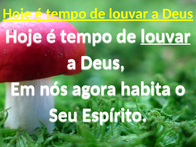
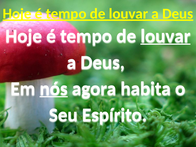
nós underline: none -> present
